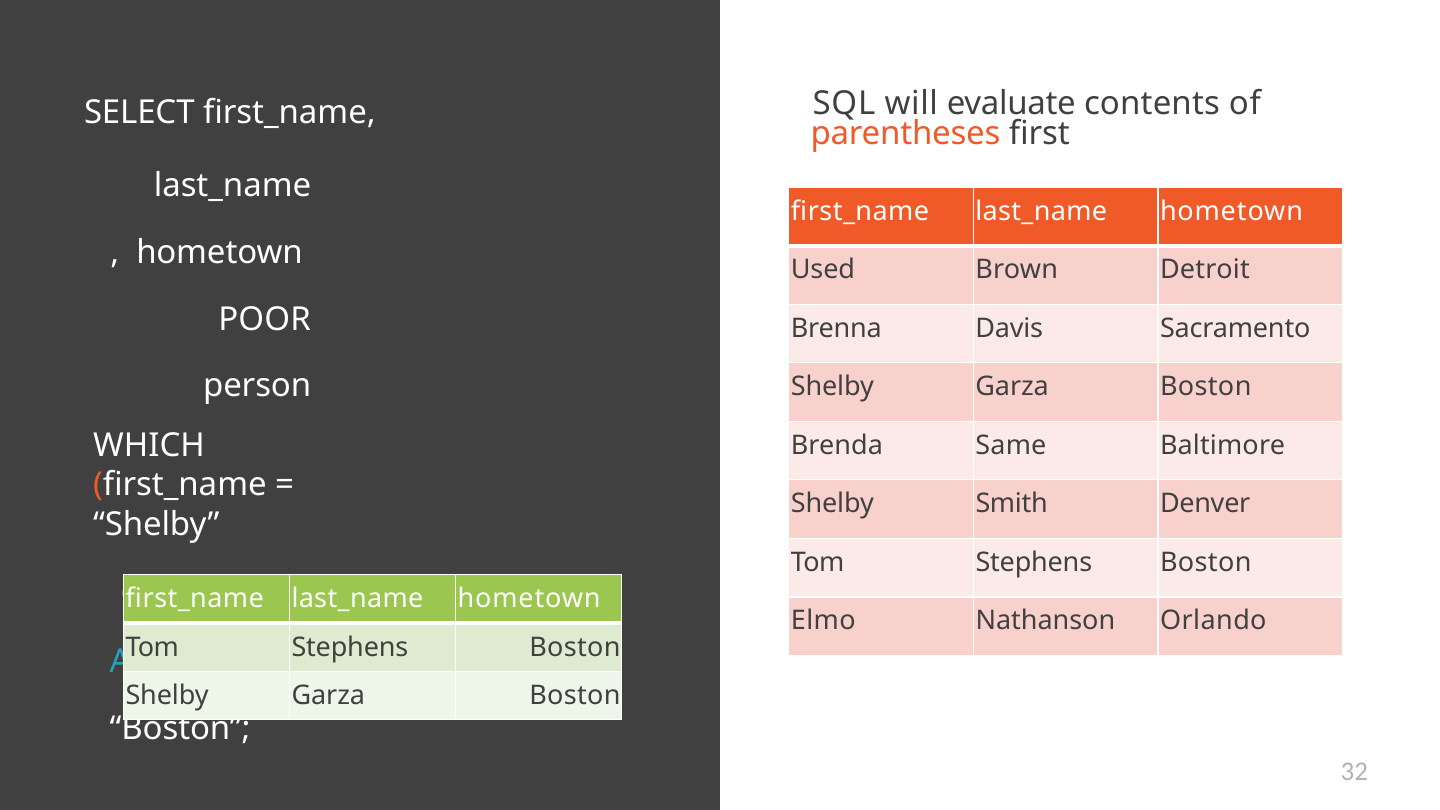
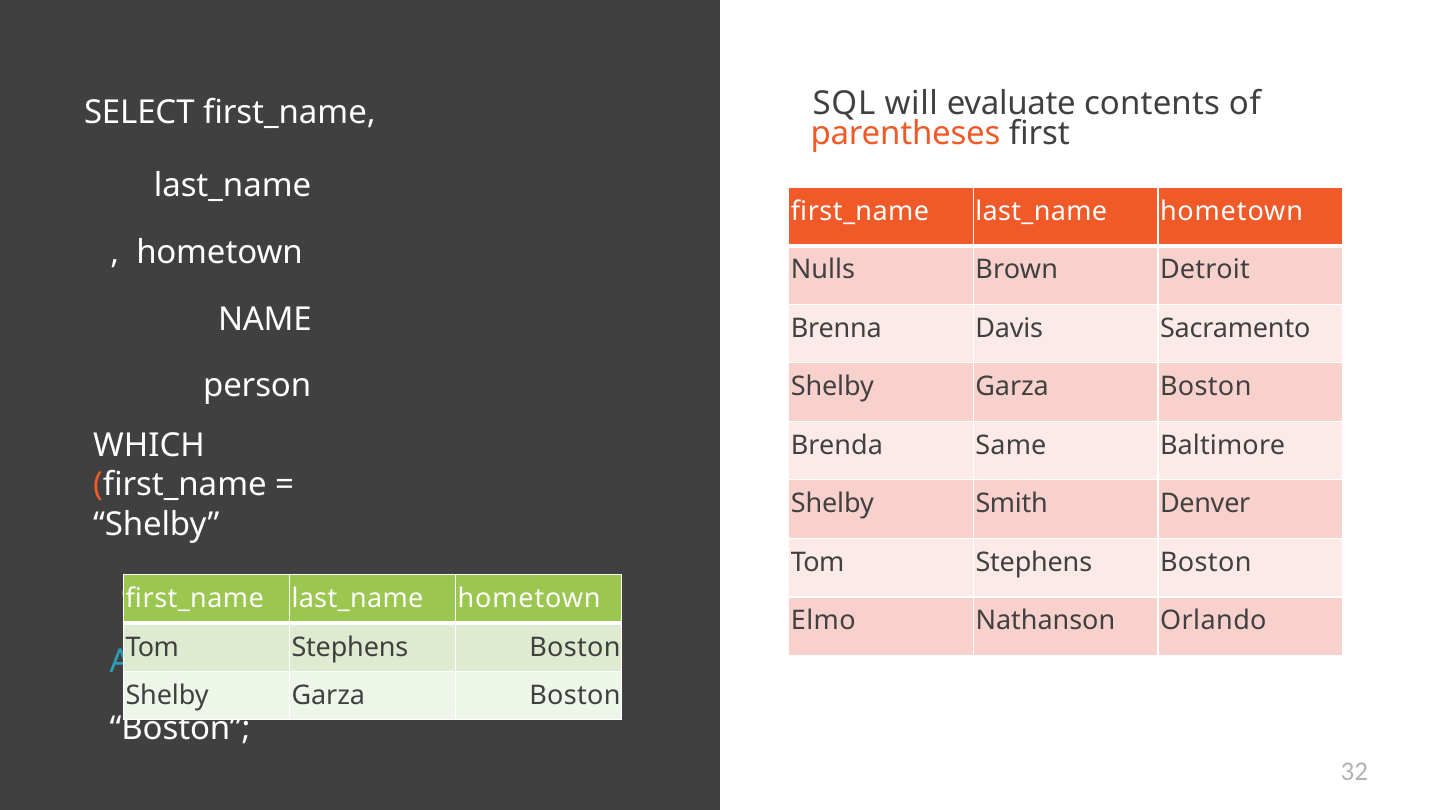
Used: Used -> Nulls
POOR: POOR -> NAME
